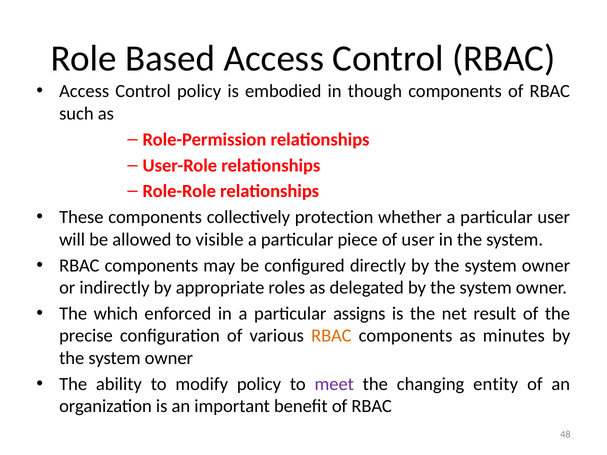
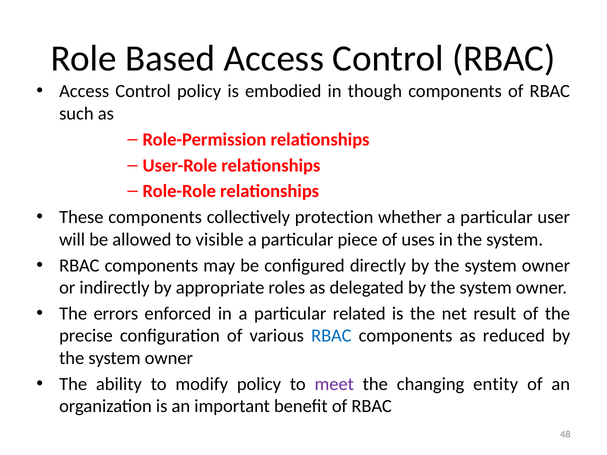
of user: user -> uses
which: which -> errors
assigns: assigns -> related
RBAC at (331, 336) colour: orange -> blue
minutes: minutes -> reduced
